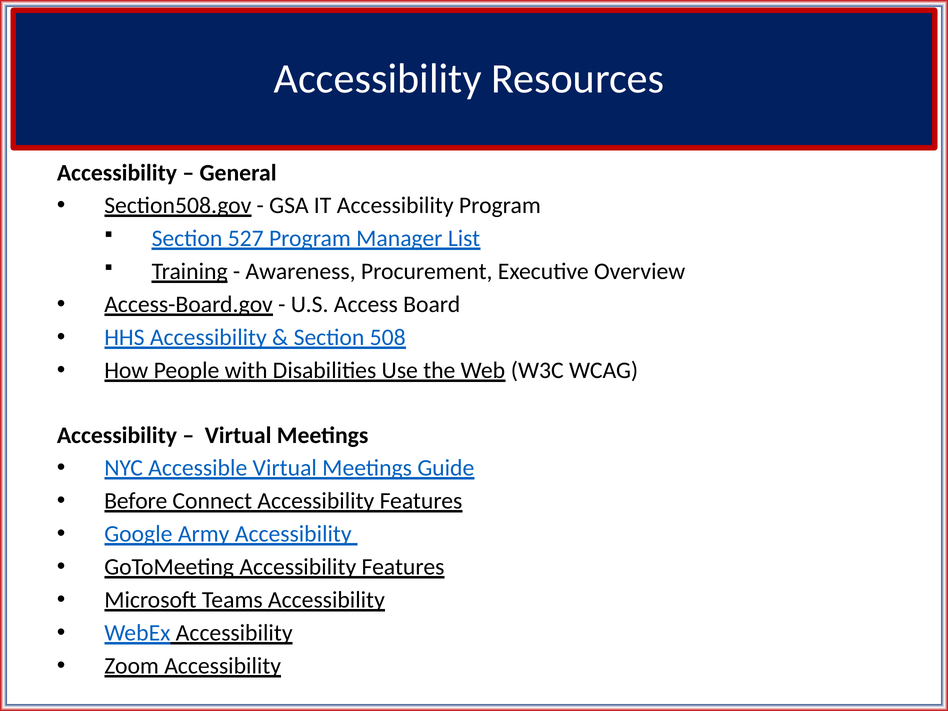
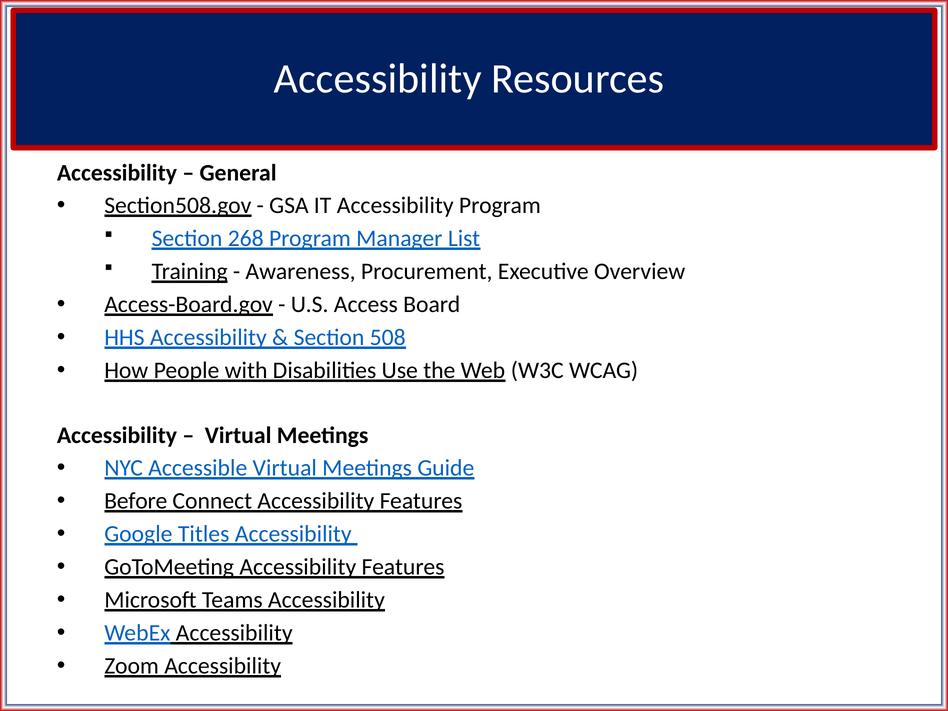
527: 527 -> 268
Army: Army -> Titles
